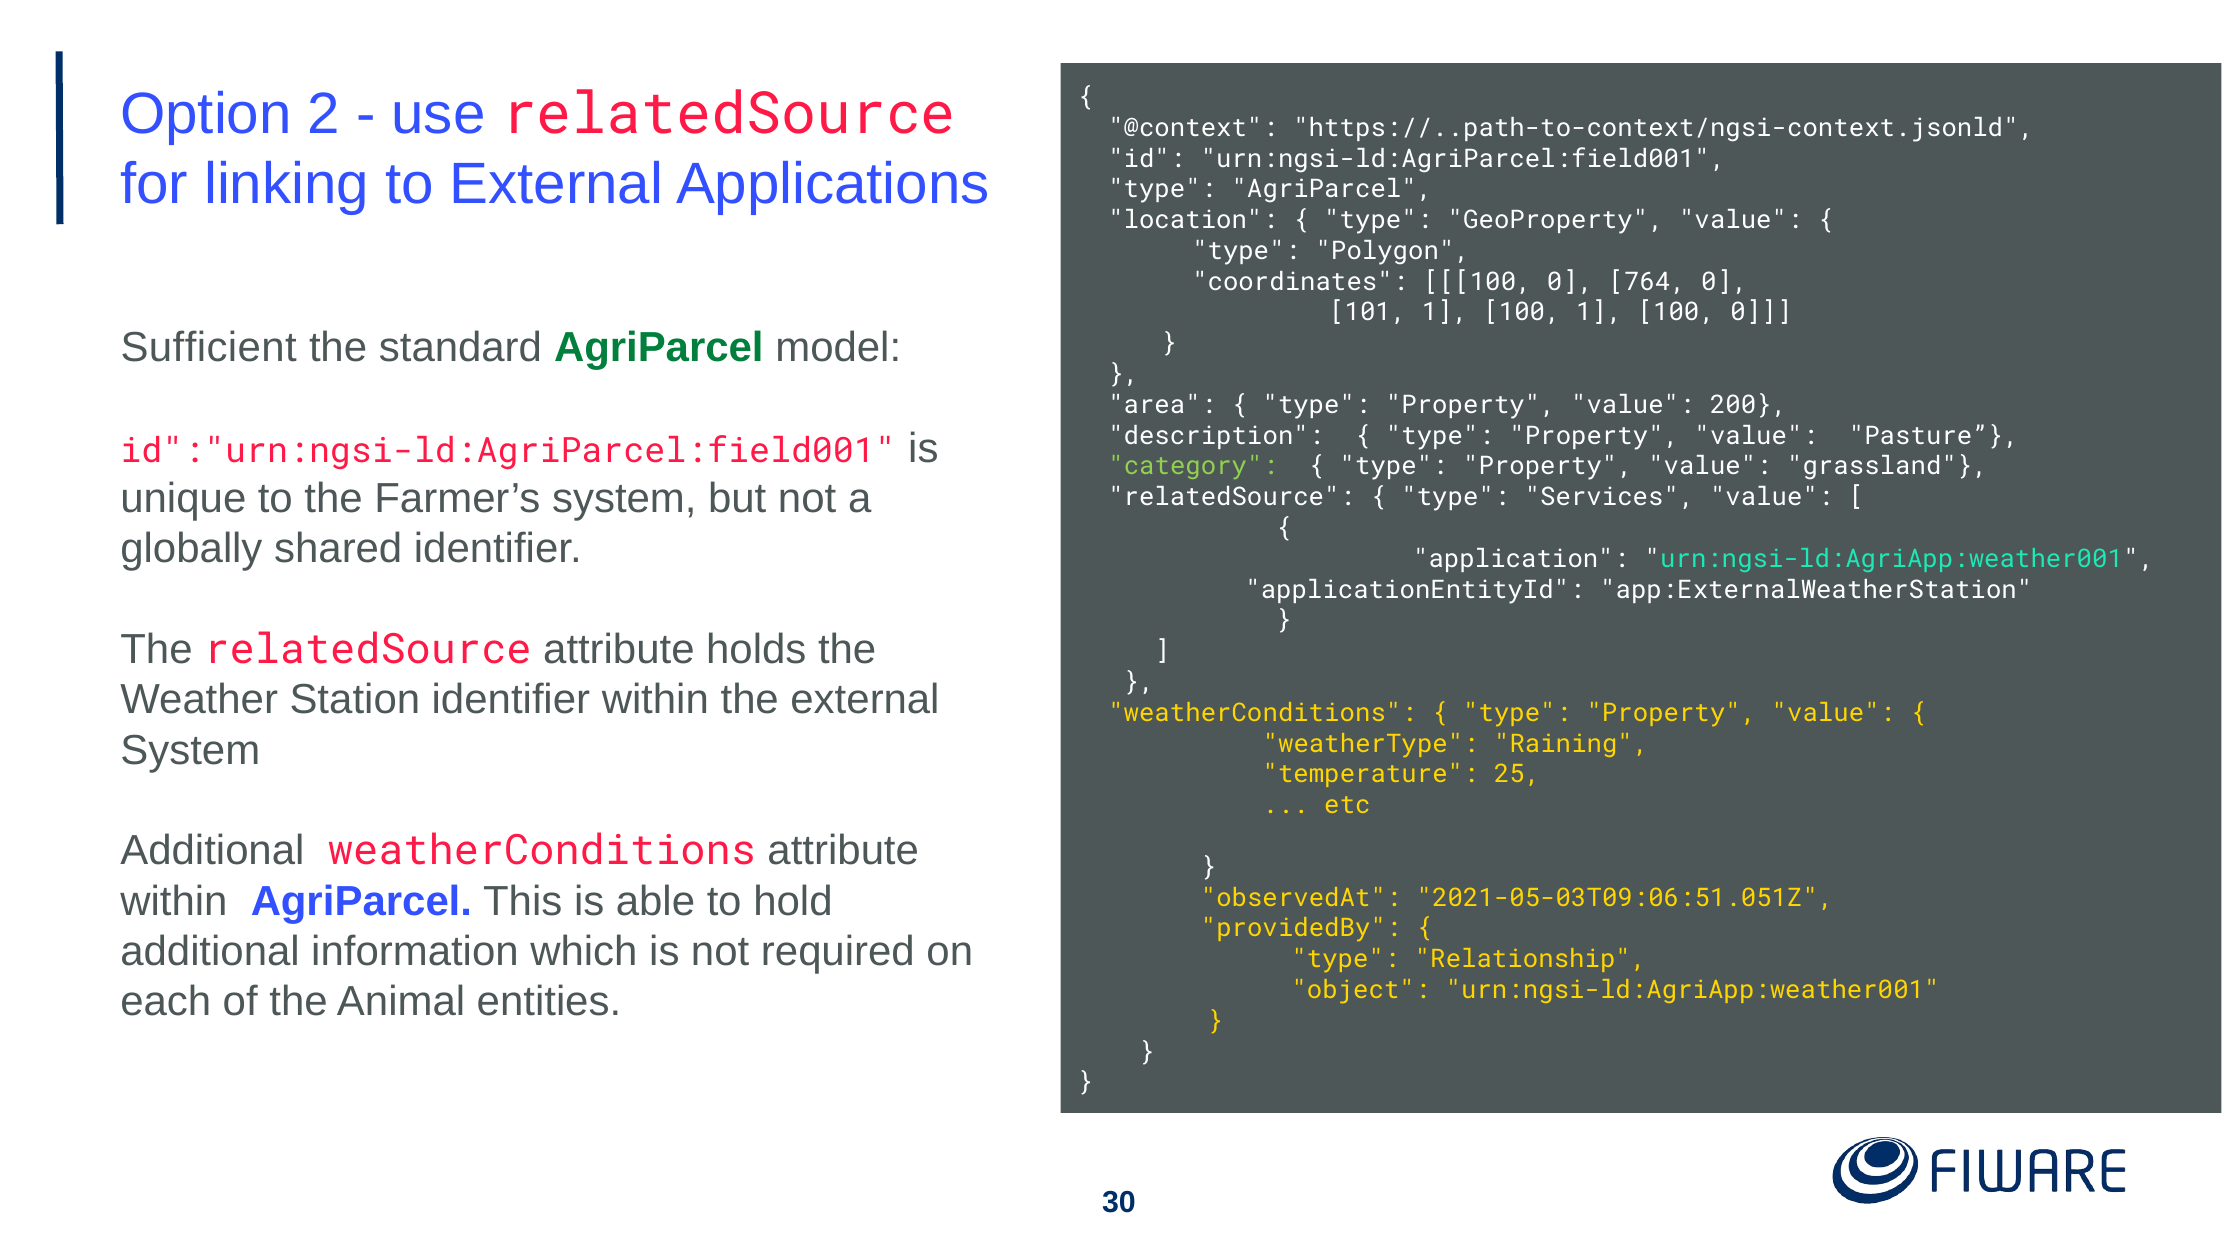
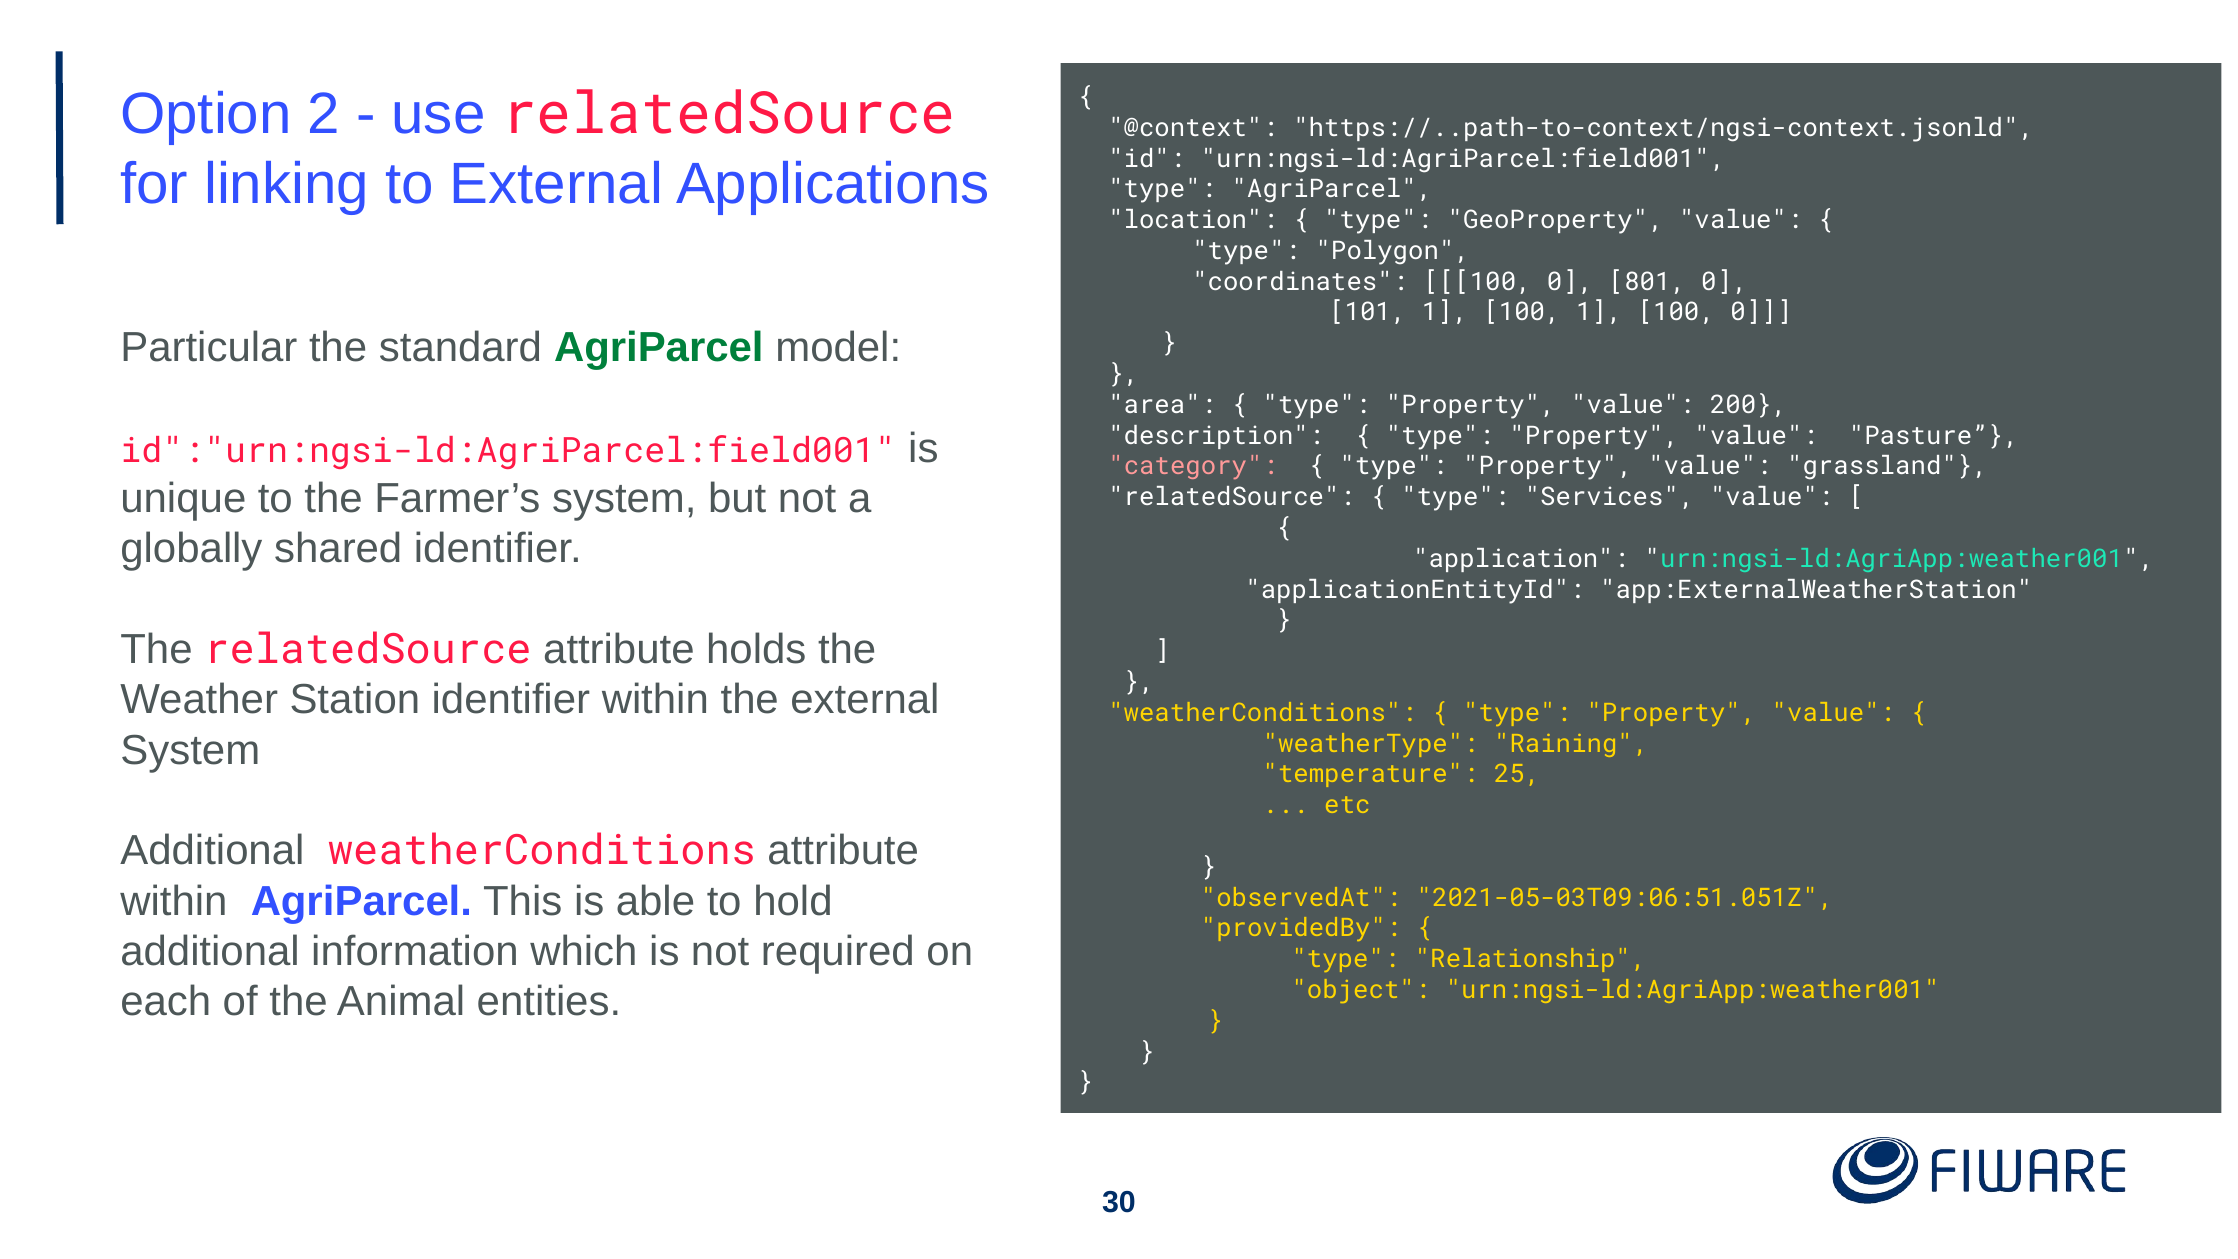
764: 764 -> 801
Sufficient: Sufficient -> Particular
category colour: light green -> pink
